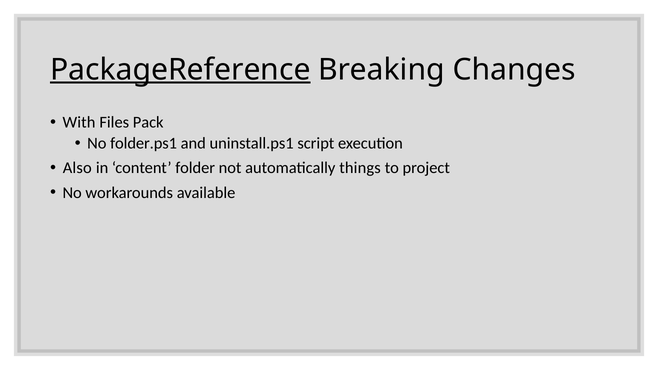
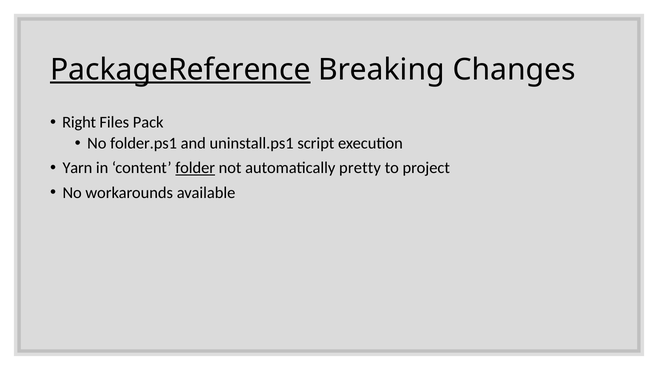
With: With -> Right
Also: Also -> Yarn
folder underline: none -> present
things: things -> pretty
